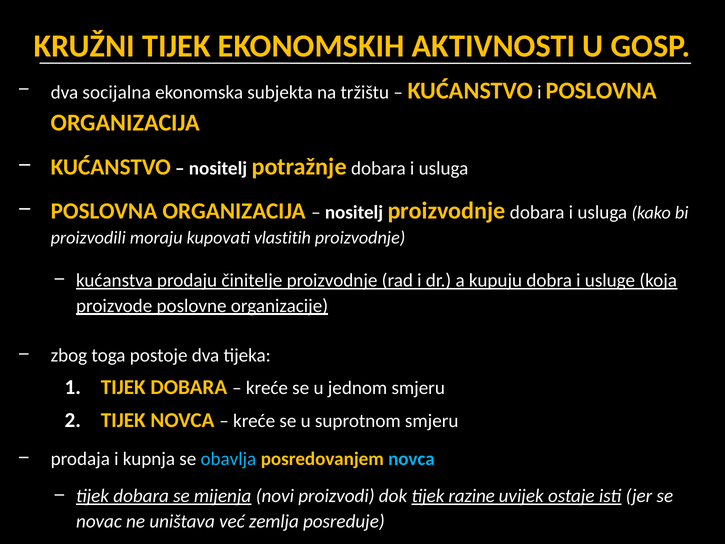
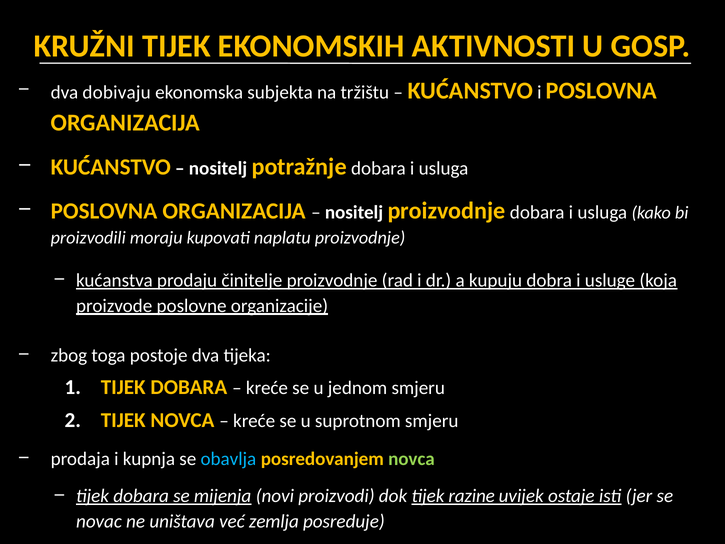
socijalna: socijalna -> dobivaju
vlastitih: vlastitih -> naplatu
novca at (411, 459) colour: light blue -> light green
